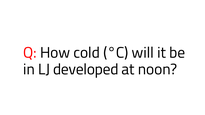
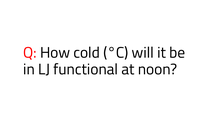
developed: developed -> functional
